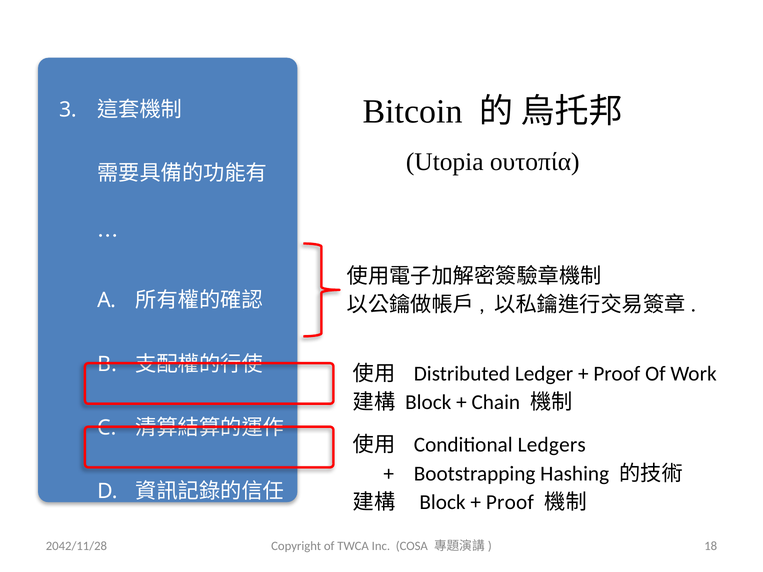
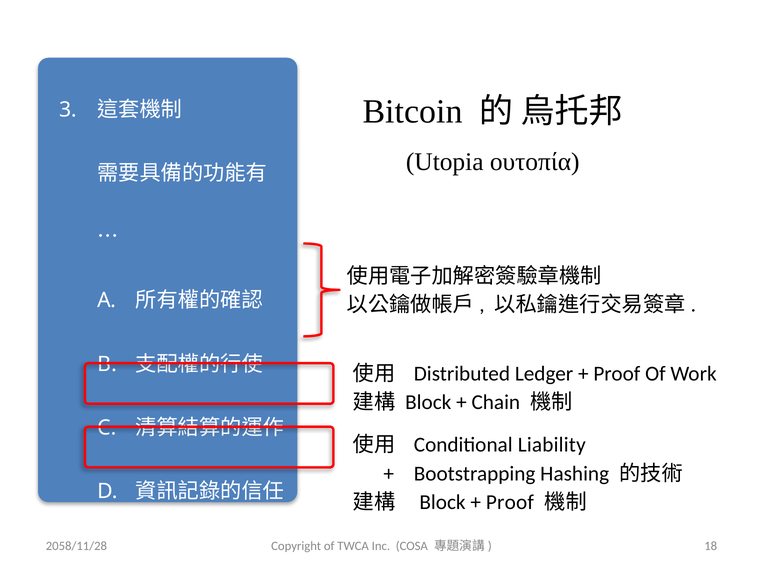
Ledgers: Ledgers -> Liability
2042/11/28: 2042/11/28 -> 2058/11/28
